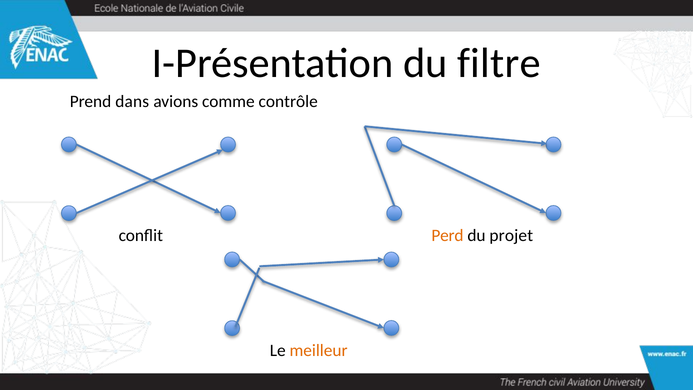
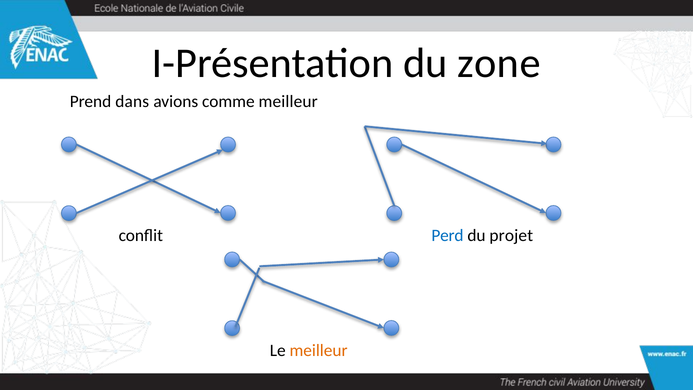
filtre: filtre -> zone
comme contrôle: contrôle -> meilleur
Perd colour: orange -> blue
